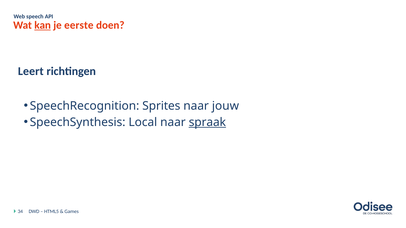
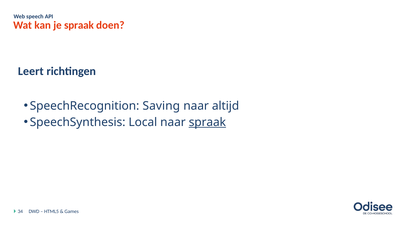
kan underline: present -> none
je eerste: eerste -> spraak
Sprites: Sprites -> Saving
jouw: jouw -> altijd
